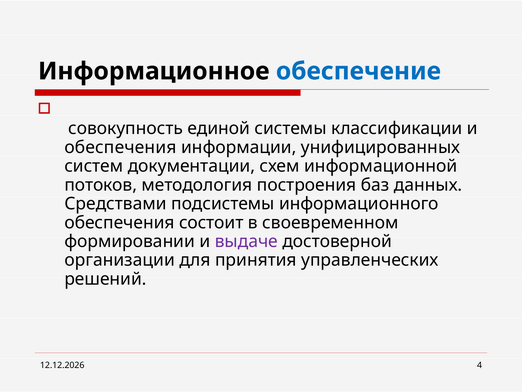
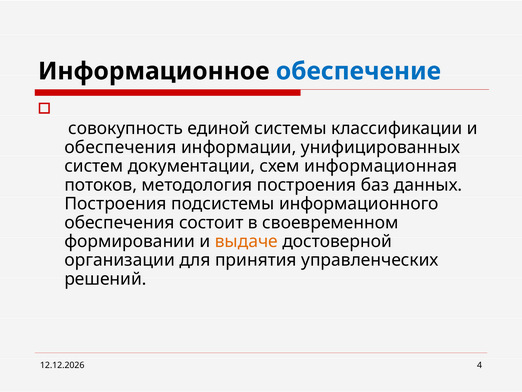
информационной: информационной -> информационная
Средствами at (116, 204): Средствами -> Построения
выдаче colour: purple -> orange
